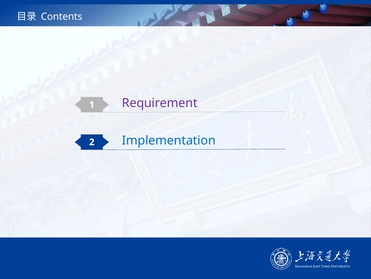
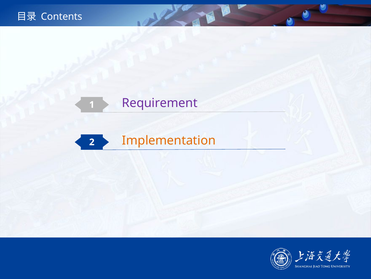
Implementation colour: blue -> orange
